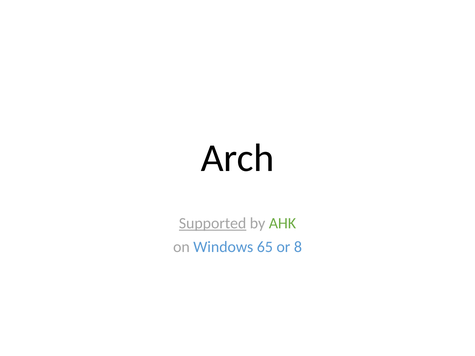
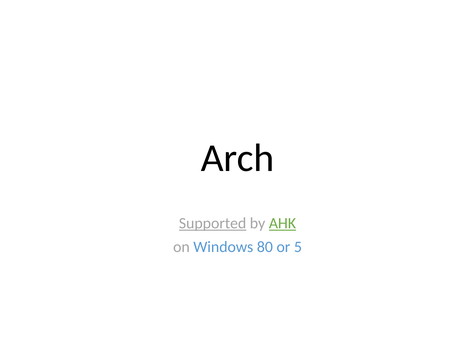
AHK underline: none -> present
65: 65 -> 80
8: 8 -> 5
